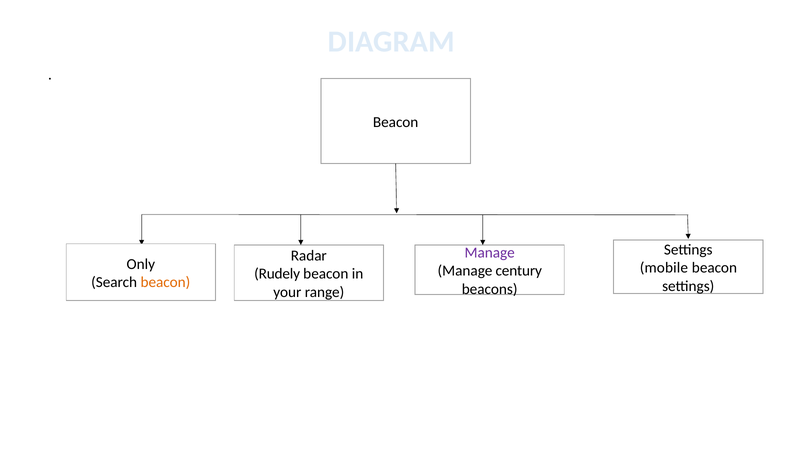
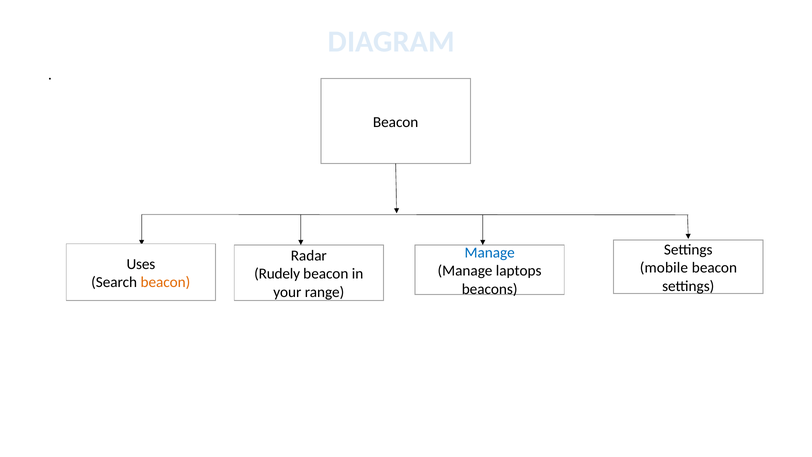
Manage at (490, 252) colour: purple -> blue
Only: Only -> Uses
century: century -> laptops
